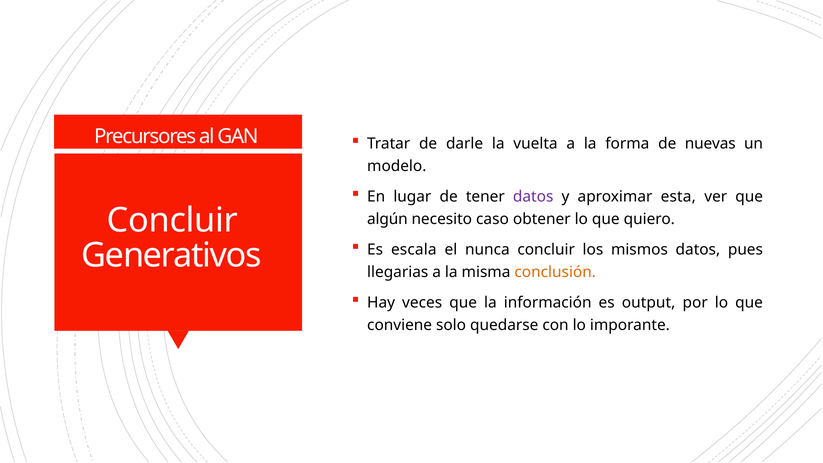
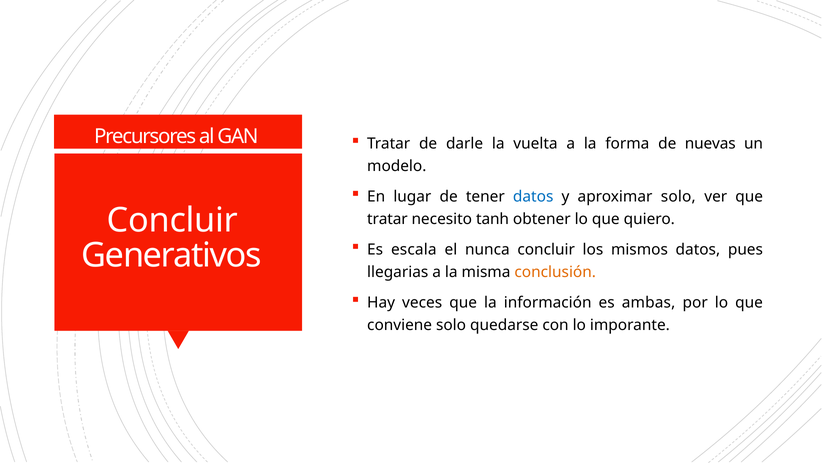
datos at (533, 197) colour: purple -> blue
aproximar esta: esta -> solo
algún at (387, 219): algún -> tratar
caso: caso -> tanh
output: output -> ambas
